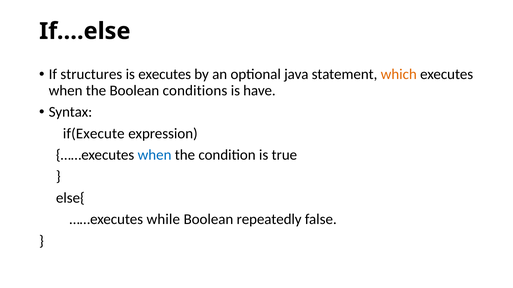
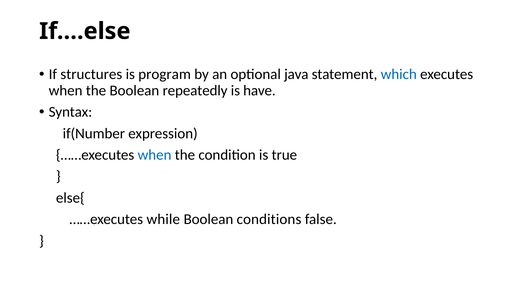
is executes: executes -> program
which colour: orange -> blue
conditions: conditions -> repeatedly
if(Execute: if(Execute -> if(Number
repeatedly: repeatedly -> conditions
